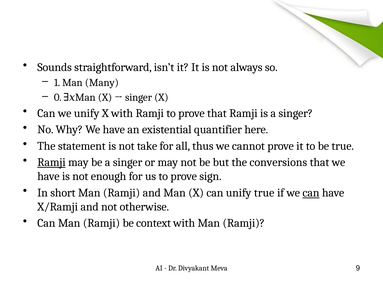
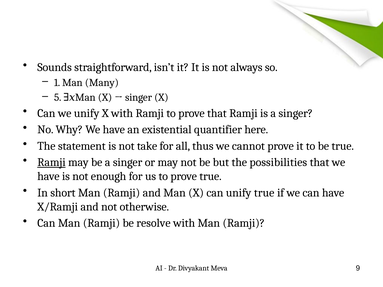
0: 0 -> 5
conversions: conversions -> possibilities
prove sign: sign -> true
can at (311, 193) underline: present -> none
context: context -> resolve
